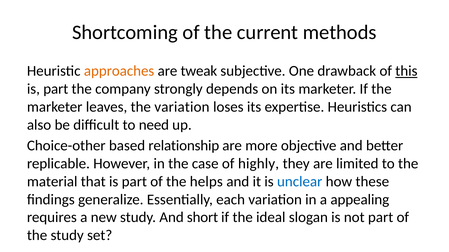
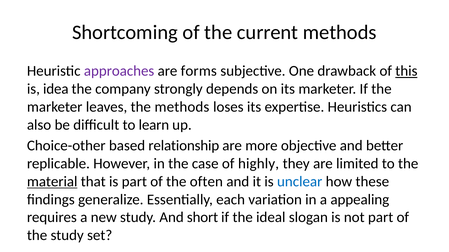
approaches colour: orange -> purple
tweak: tweak -> forms
part at (56, 89): part -> idea
the variation: variation -> methods
to need: need -> learn
material underline: none -> present
helps: helps -> often
